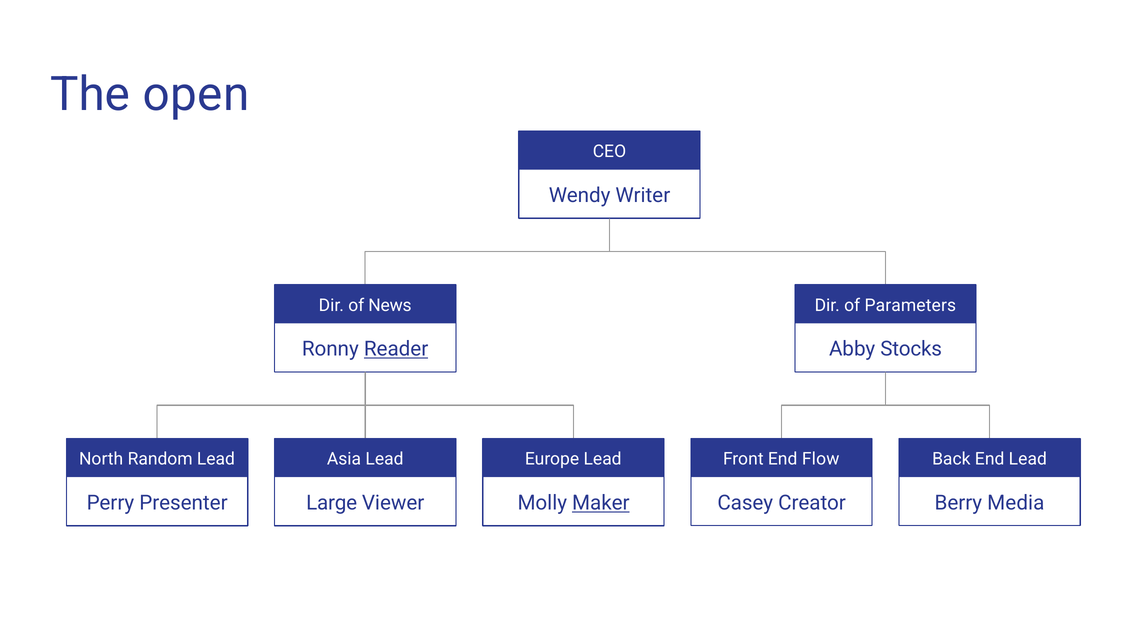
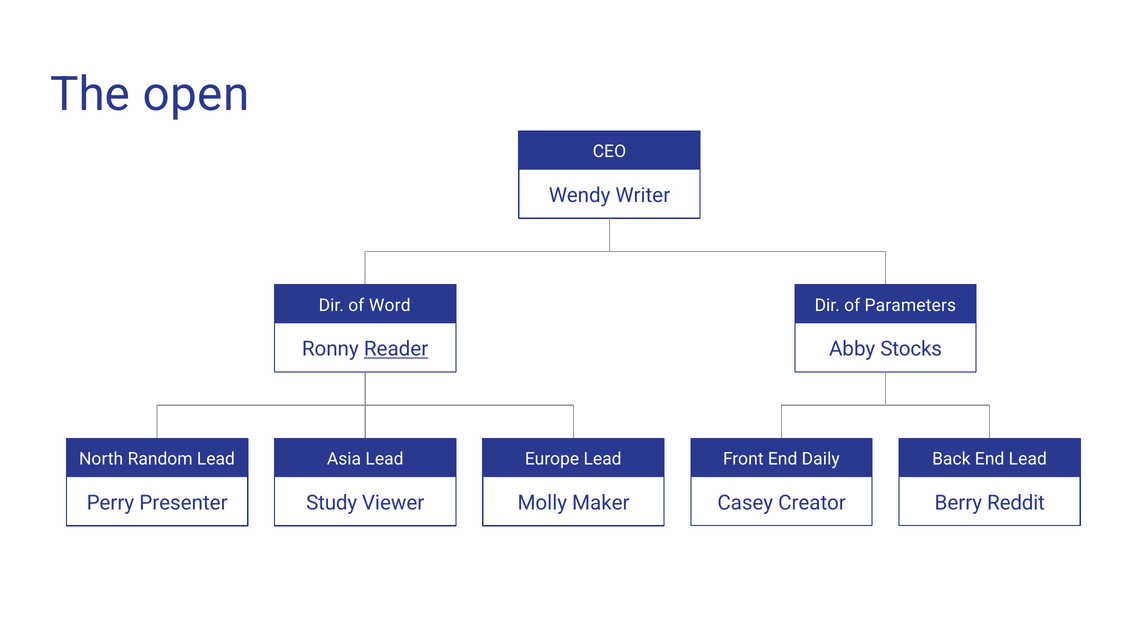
News: News -> Word
Flow: Flow -> Daily
Large: Large -> Study
Maker underline: present -> none
Media: Media -> Reddit
